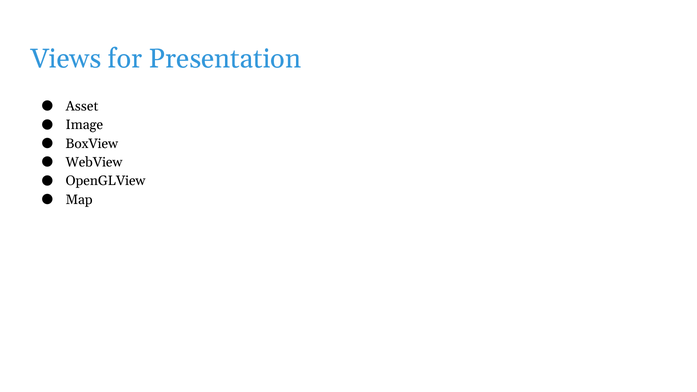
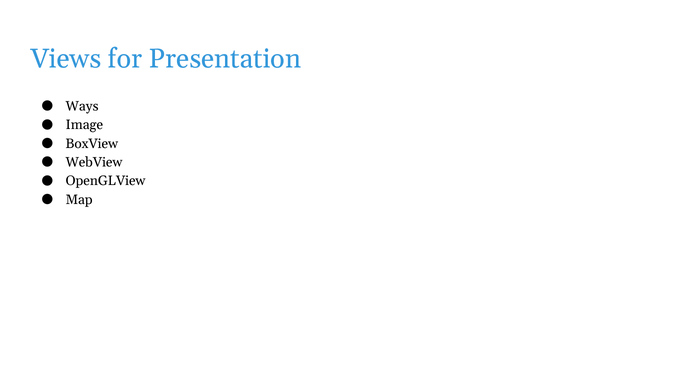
Asset: Asset -> Ways
